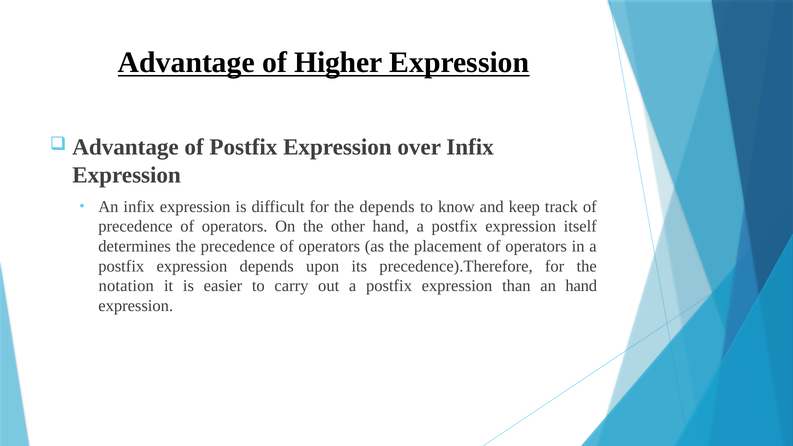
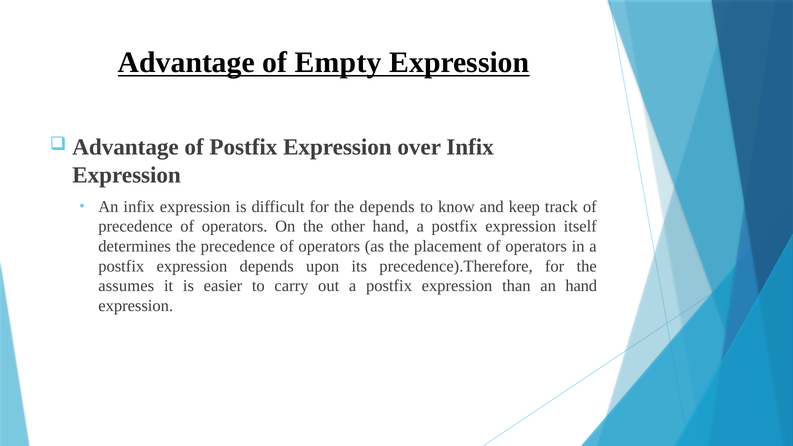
Higher: Higher -> Empty
notation: notation -> assumes
